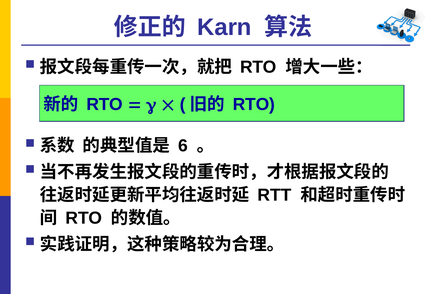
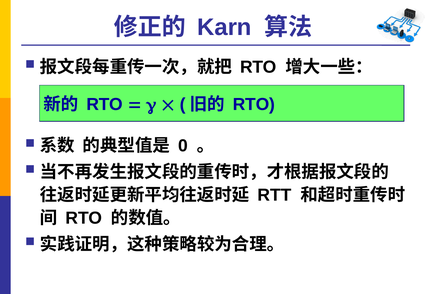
6: 6 -> 0
